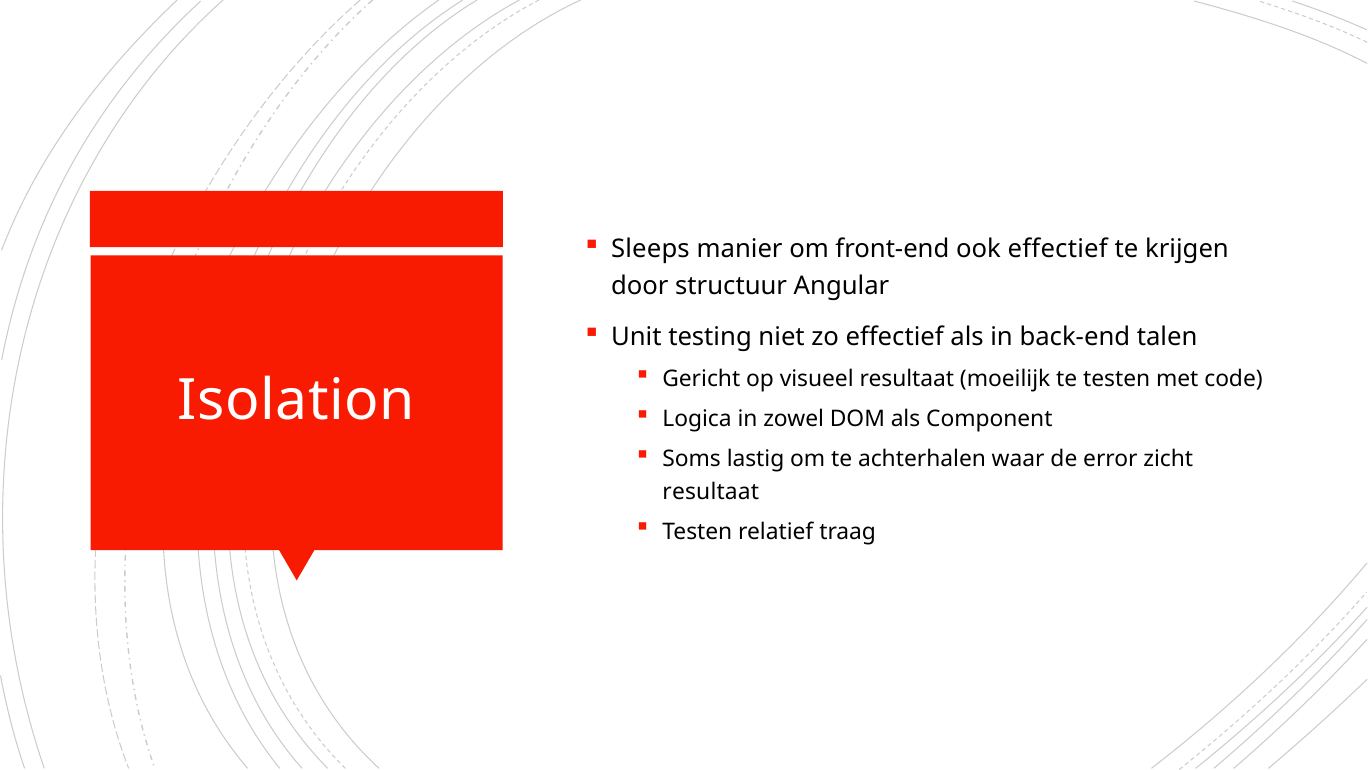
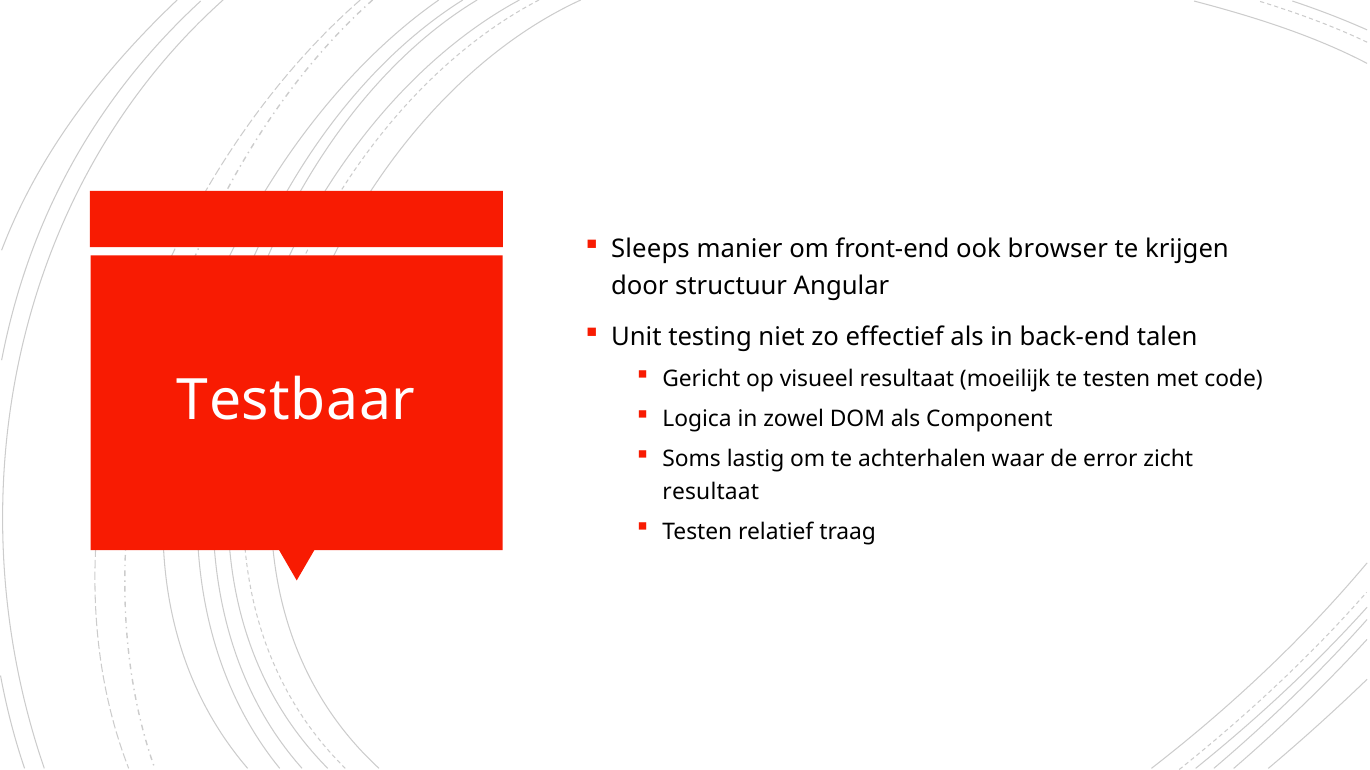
ook effectief: effectief -> browser
Isolation: Isolation -> Testbaar
